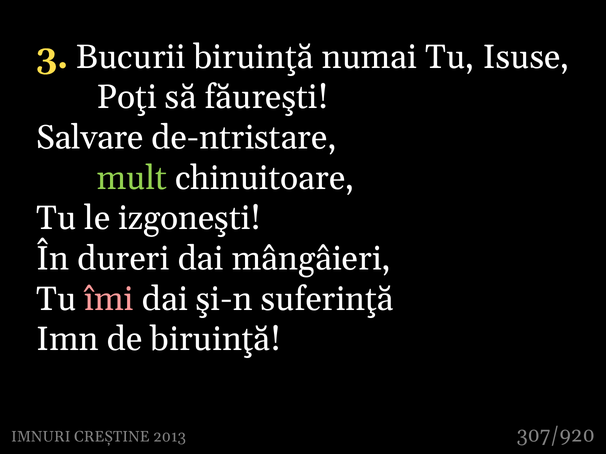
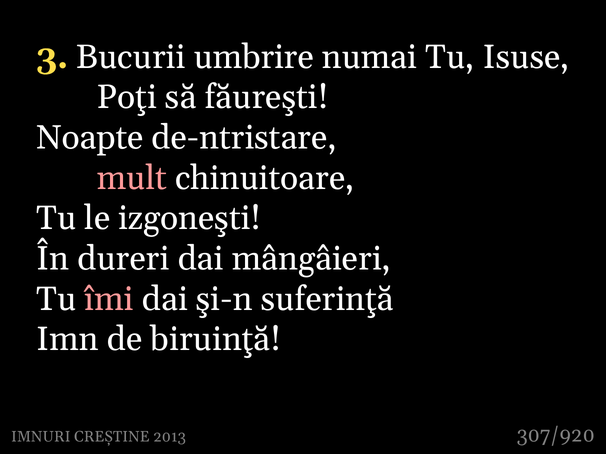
Bucurii biruinţă: biruinţă -> umbrire
Salvare: Salvare -> Noapte
mult colour: light green -> pink
